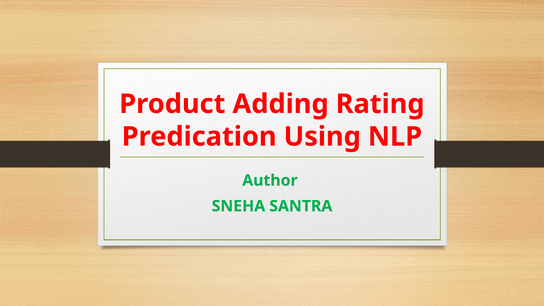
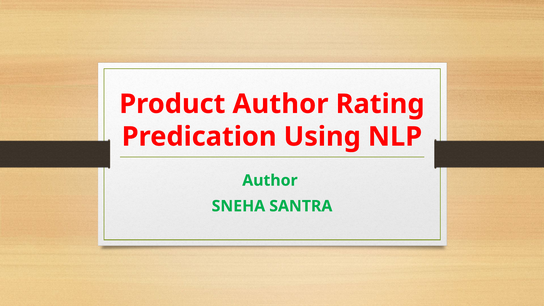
Product Adding: Adding -> Author
